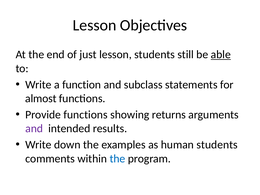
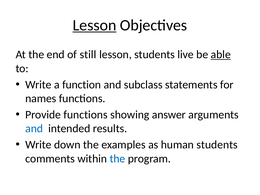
Lesson at (95, 25) underline: none -> present
just: just -> still
still: still -> live
almost: almost -> names
returns: returns -> answer
and at (34, 129) colour: purple -> blue
